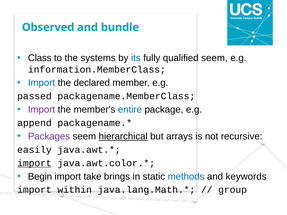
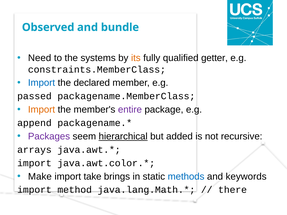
Class: Class -> Need
its colour: blue -> orange
qualified seem: seem -> getter
information.MemberClass: information.MemberClass -> constraints.MemberClass
Import at (42, 110) colour: purple -> orange
entire colour: blue -> purple
arrays: arrays -> added
easily: easily -> arrays
import at (34, 163) underline: present -> none
Begin: Begin -> Make
within: within -> method
group: group -> there
